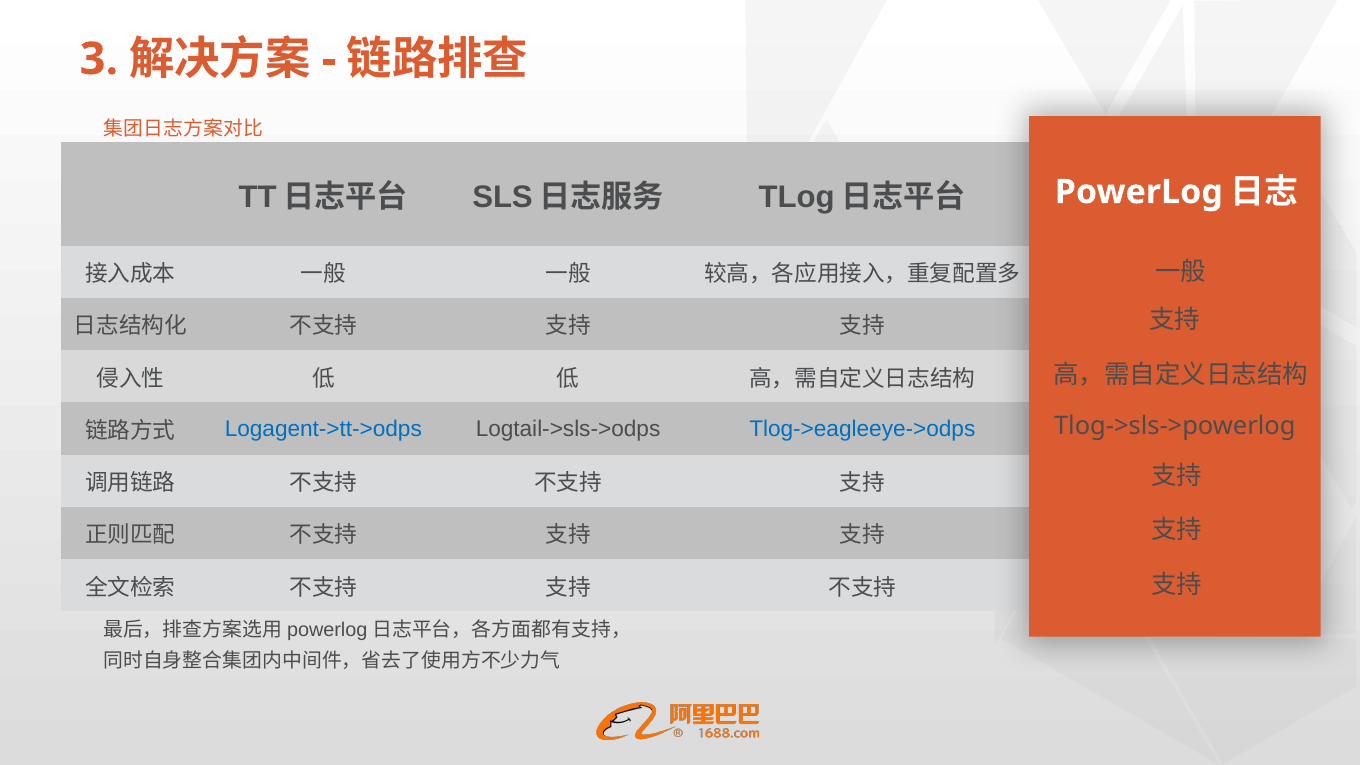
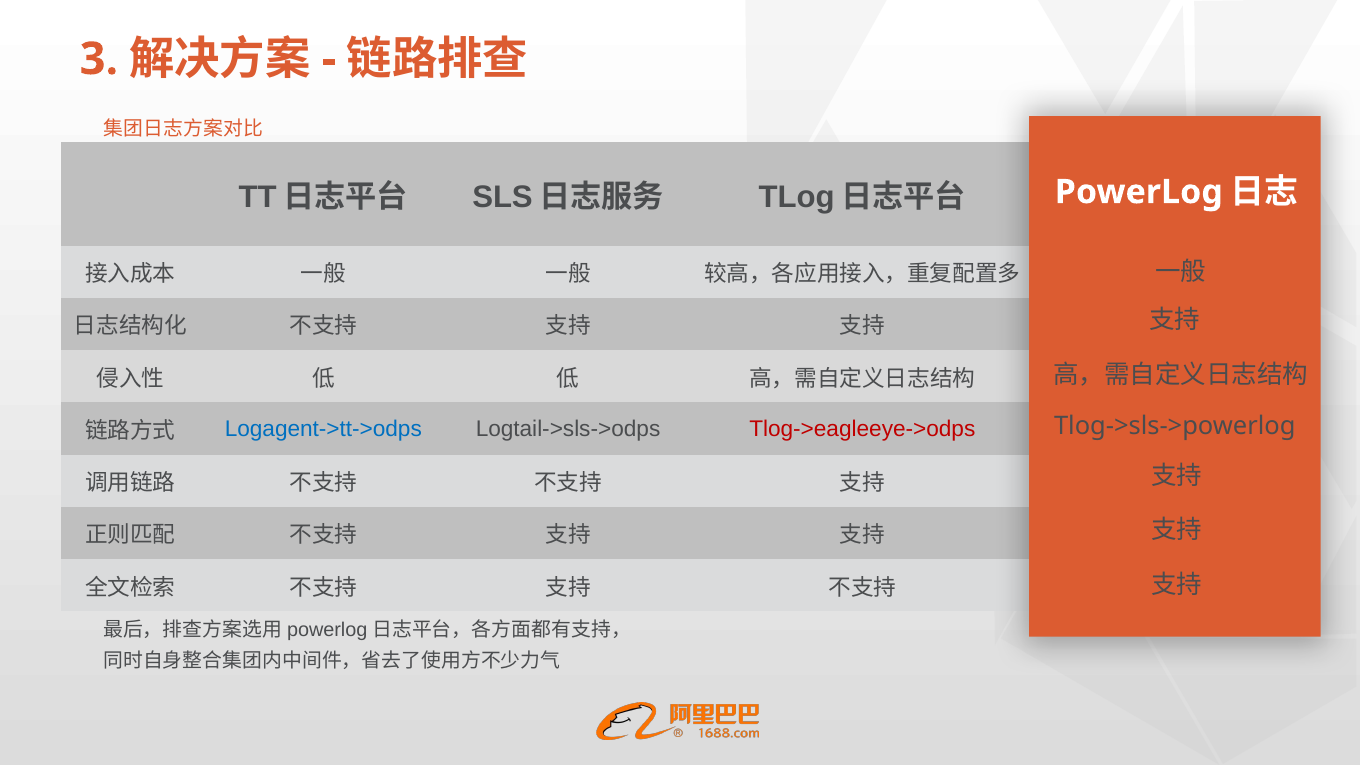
Tlog->eagleeye->odps colour: blue -> red
